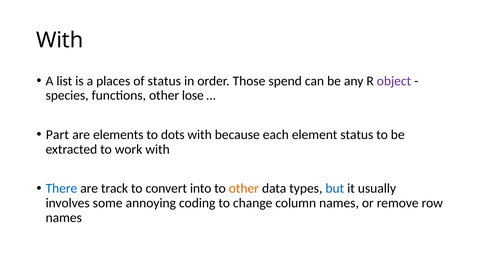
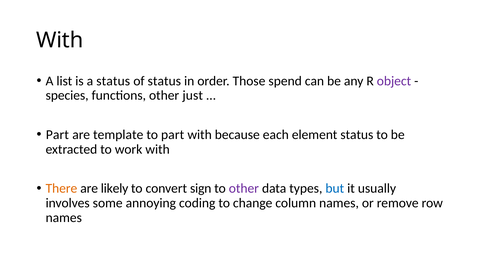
a places: places -> status
lose: lose -> just
elements: elements -> template
to dots: dots -> part
There colour: blue -> orange
track: track -> likely
into: into -> sign
other at (244, 188) colour: orange -> purple
